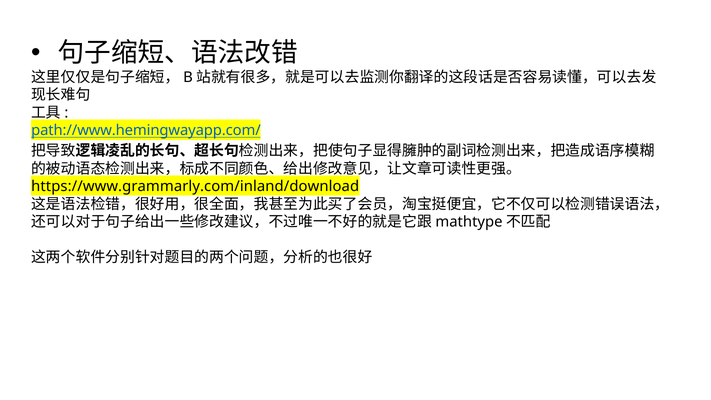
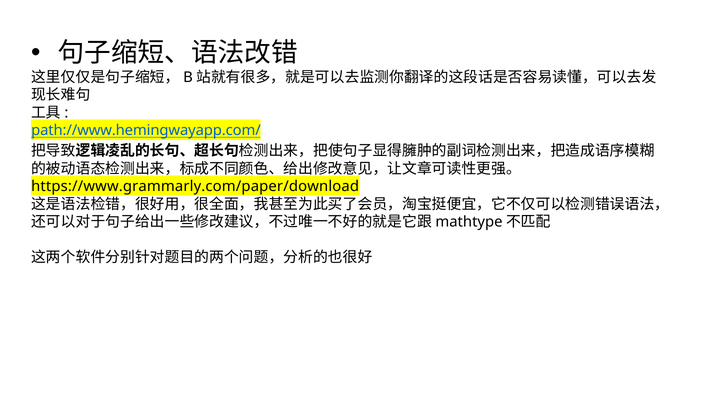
https://www.grammarly.com/inland/download: https://www.grammarly.com/inland/download -> https://www.grammarly.com/paper/download
